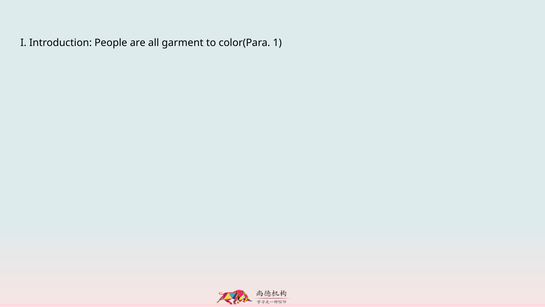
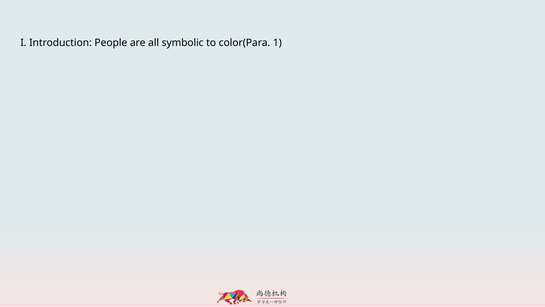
garment: garment -> symbolic
